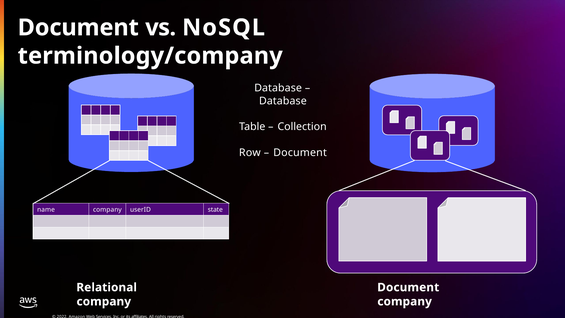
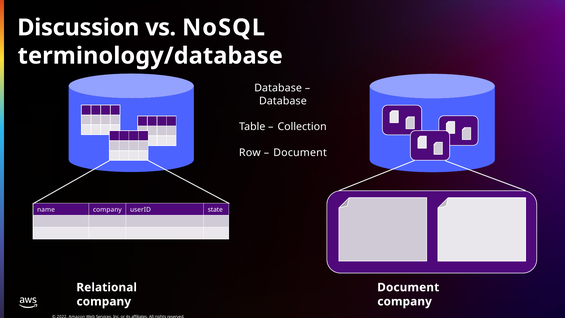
Document at (78, 28): Document -> Discussion
terminology/company: terminology/company -> terminology/database
